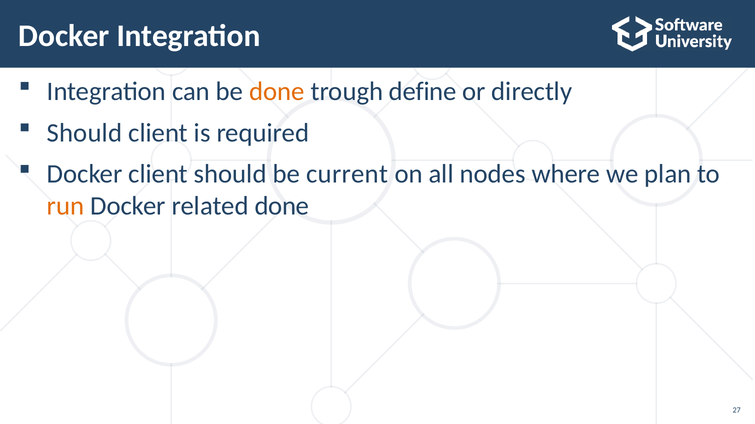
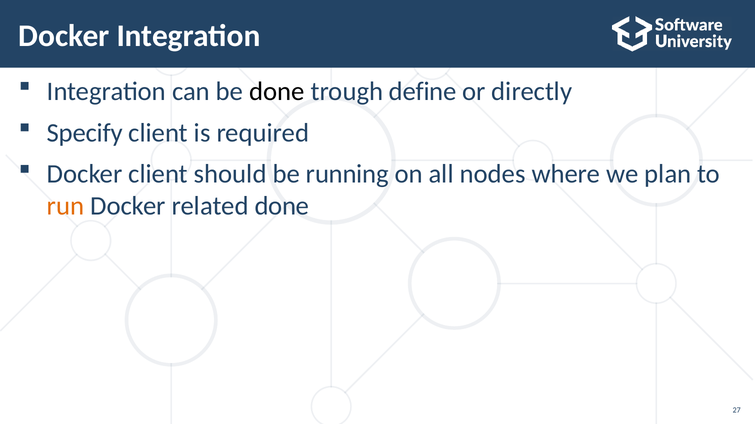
done at (277, 91) colour: orange -> black
Should at (85, 133): Should -> Specify
current: current -> running
